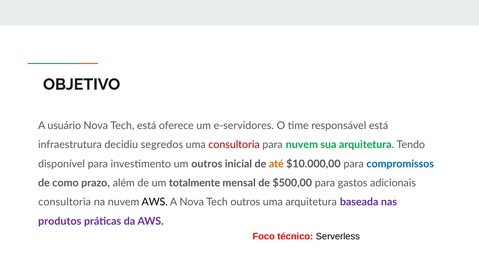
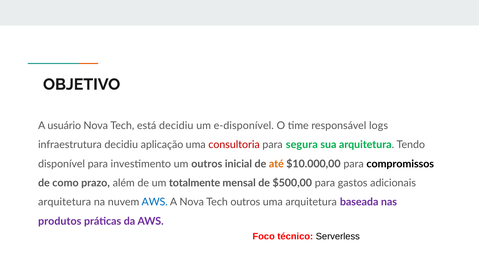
está oferece: oferece -> decidiu
e-servidores: e-servidores -> e-disponível
responsável está: está -> logs
segredos: segredos -> aplicação
para nuvem: nuvem -> segura
compromissos colour: blue -> black
consultoria at (65, 202): consultoria -> arquitetura
AWS at (155, 202) colour: black -> blue
